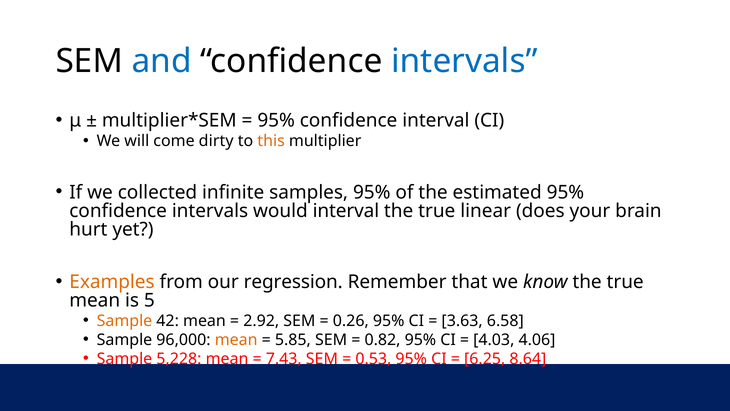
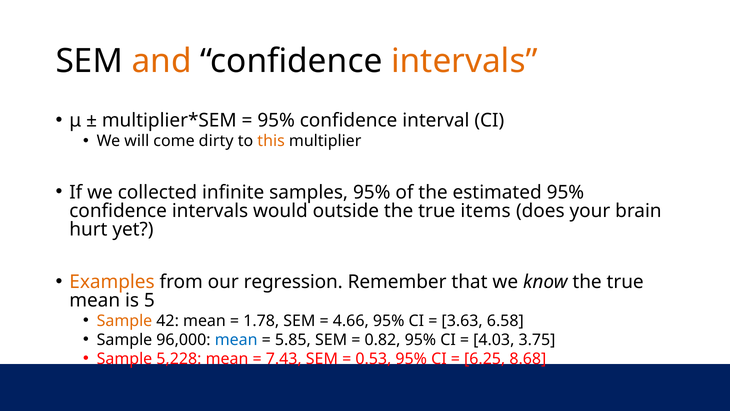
and colour: blue -> orange
intervals at (464, 61) colour: blue -> orange
would interval: interval -> outside
linear: linear -> items
2.92: 2.92 -> 1.78
0.26: 0.26 -> 4.66
mean at (236, 340) colour: orange -> blue
4.06: 4.06 -> 3.75
8.64: 8.64 -> 8.68
